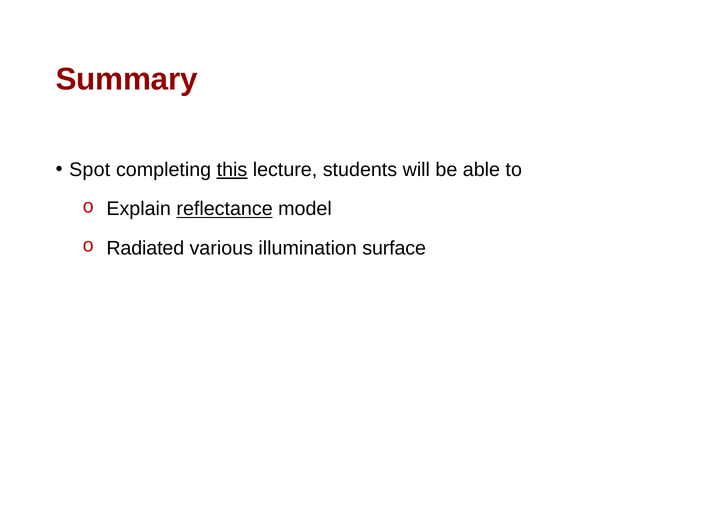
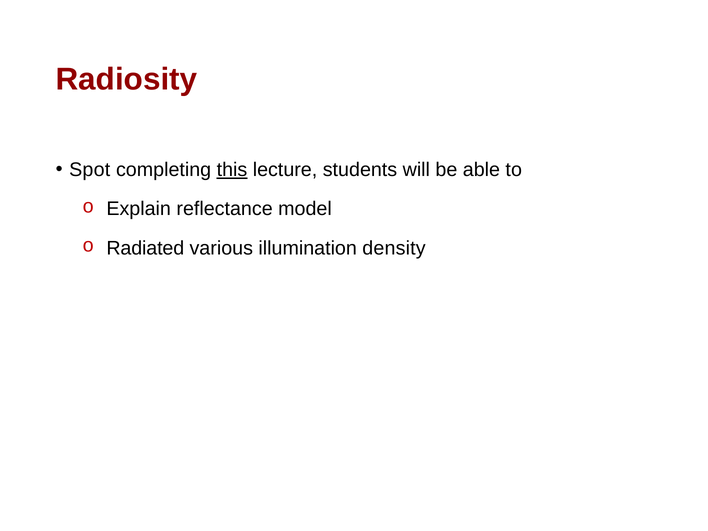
Summary: Summary -> Radiosity
reflectance underline: present -> none
surface: surface -> density
